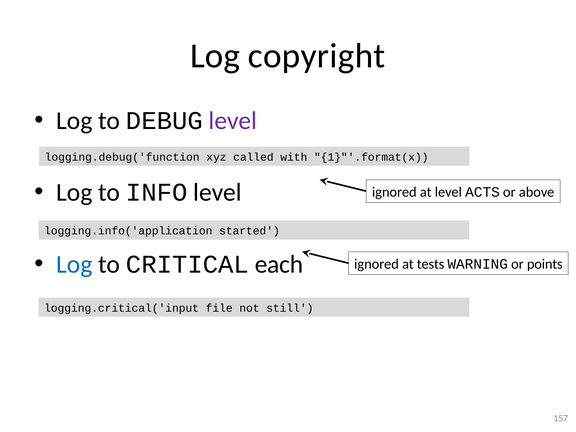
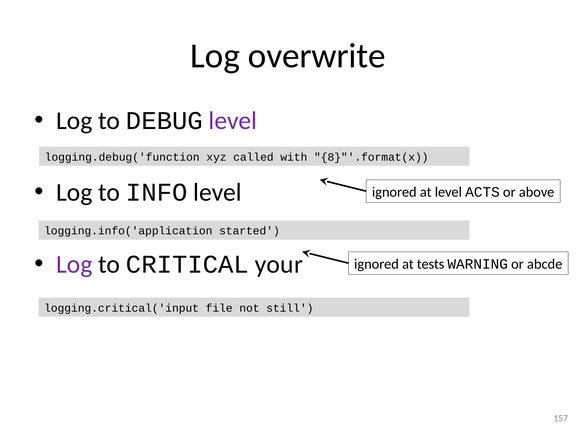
copyright: copyright -> overwrite
1}"'.format(x: 1}"'.format(x -> 8}"'.format(x
Log at (74, 264) colour: blue -> purple
each: each -> your
points: points -> abcde
